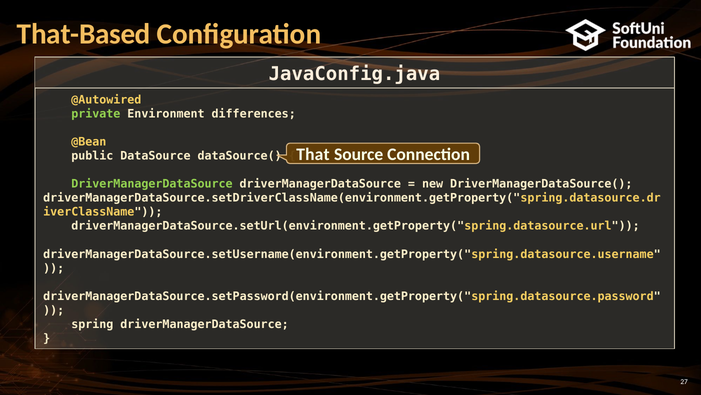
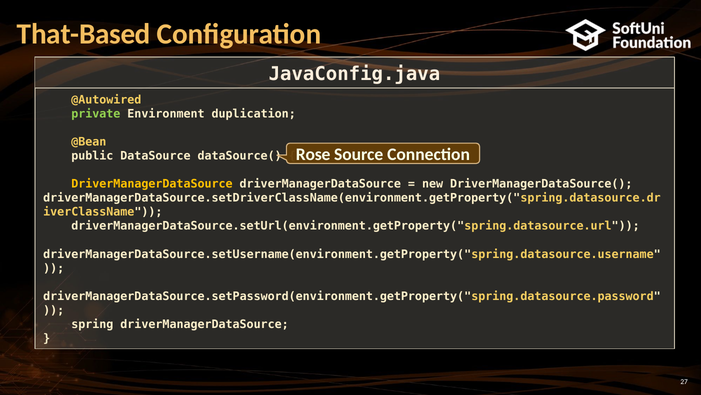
differences: differences -> duplication
That: That -> Rose
DriverManagerDataSource at (152, 184) colour: light green -> yellow
